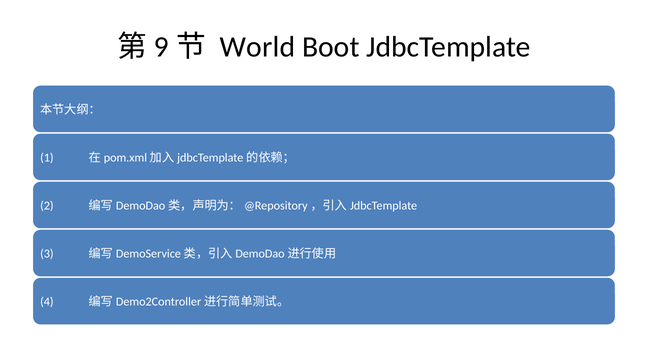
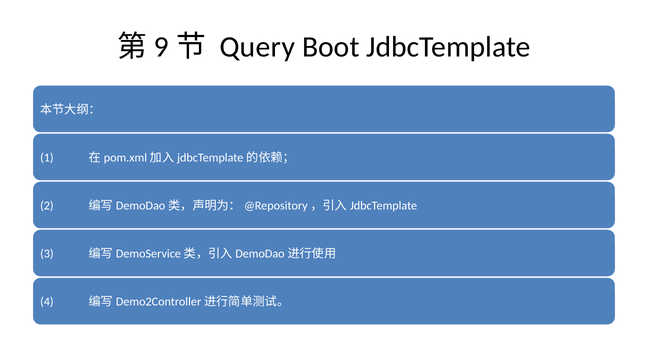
World: World -> Query
